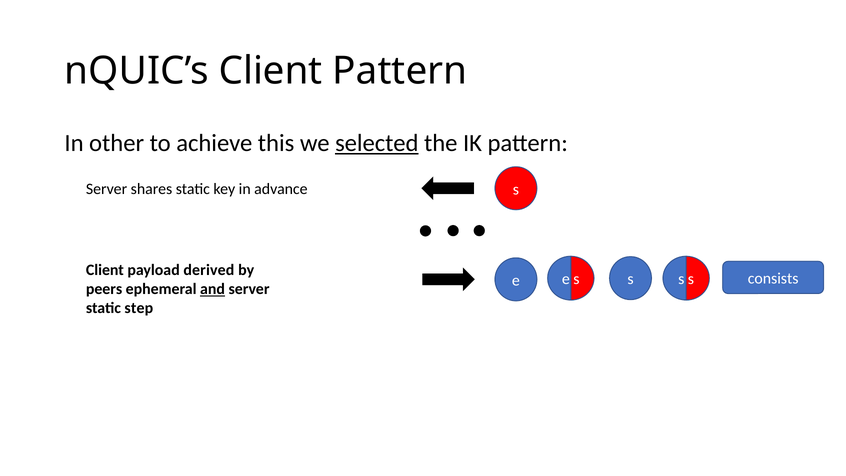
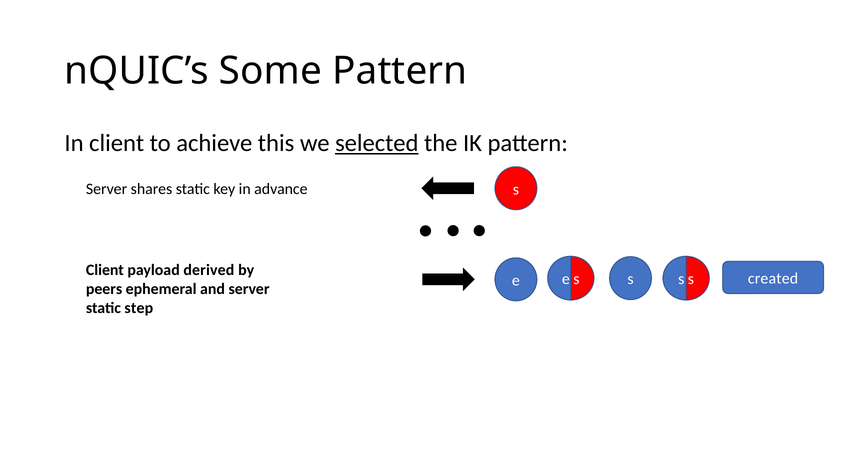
nQUIC’s Client: Client -> Some
In other: other -> client
consists: consists -> created
and underline: present -> none
